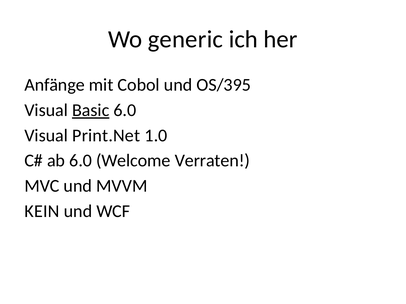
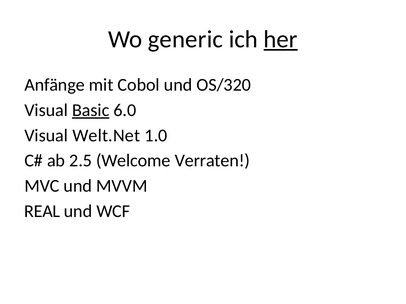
her underline: none -> present
OS/395: OS/395 -> OS/320
Print.Net: Print.Net -> Welt.Net
ab 6.0: 6.0 -> 2.5
KEIN: KEIN -> REAL
